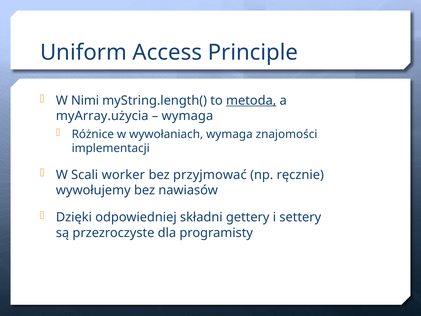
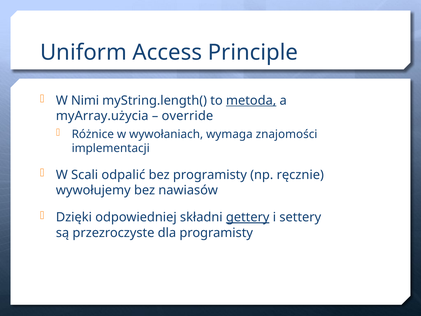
wymaga at (187, 116): wymaga -> override
worker: worker -> odpalić
bez przyjmować: przyjmować -> programisty
gettery underline: none -> present
